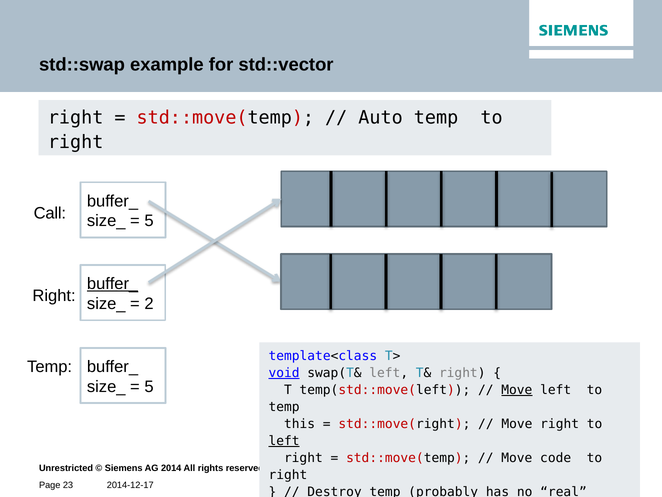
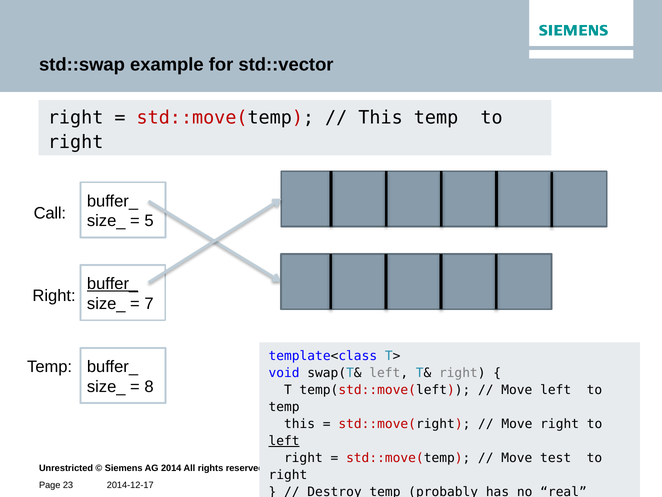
Auto at (381, 118): Auto -> This
2: 2 -> 7
void underline: present -> none
5 at (149, 386): 5 -> 8
Move at (517, 389) underline: present -> none
code: code -> test
